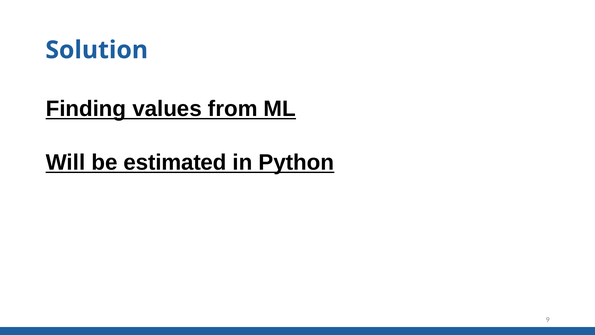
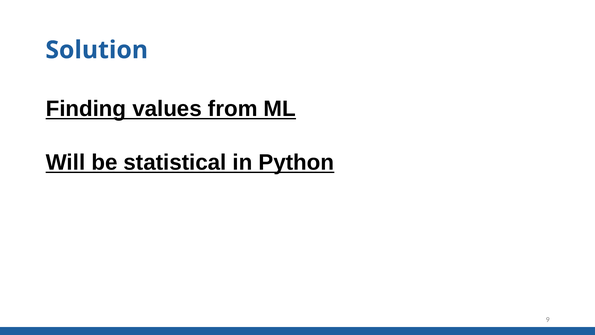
estimated: estimated -> statistical
